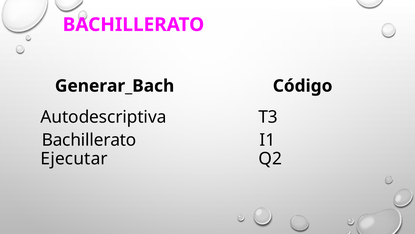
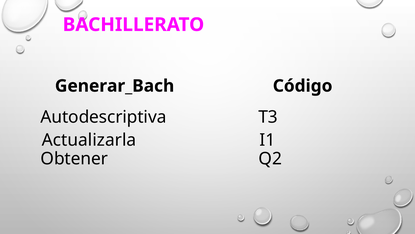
Bachillerato at (89, 140): Bachillerato -> Actualizarla
Ejecutar: Ejecutar -> Obtener
